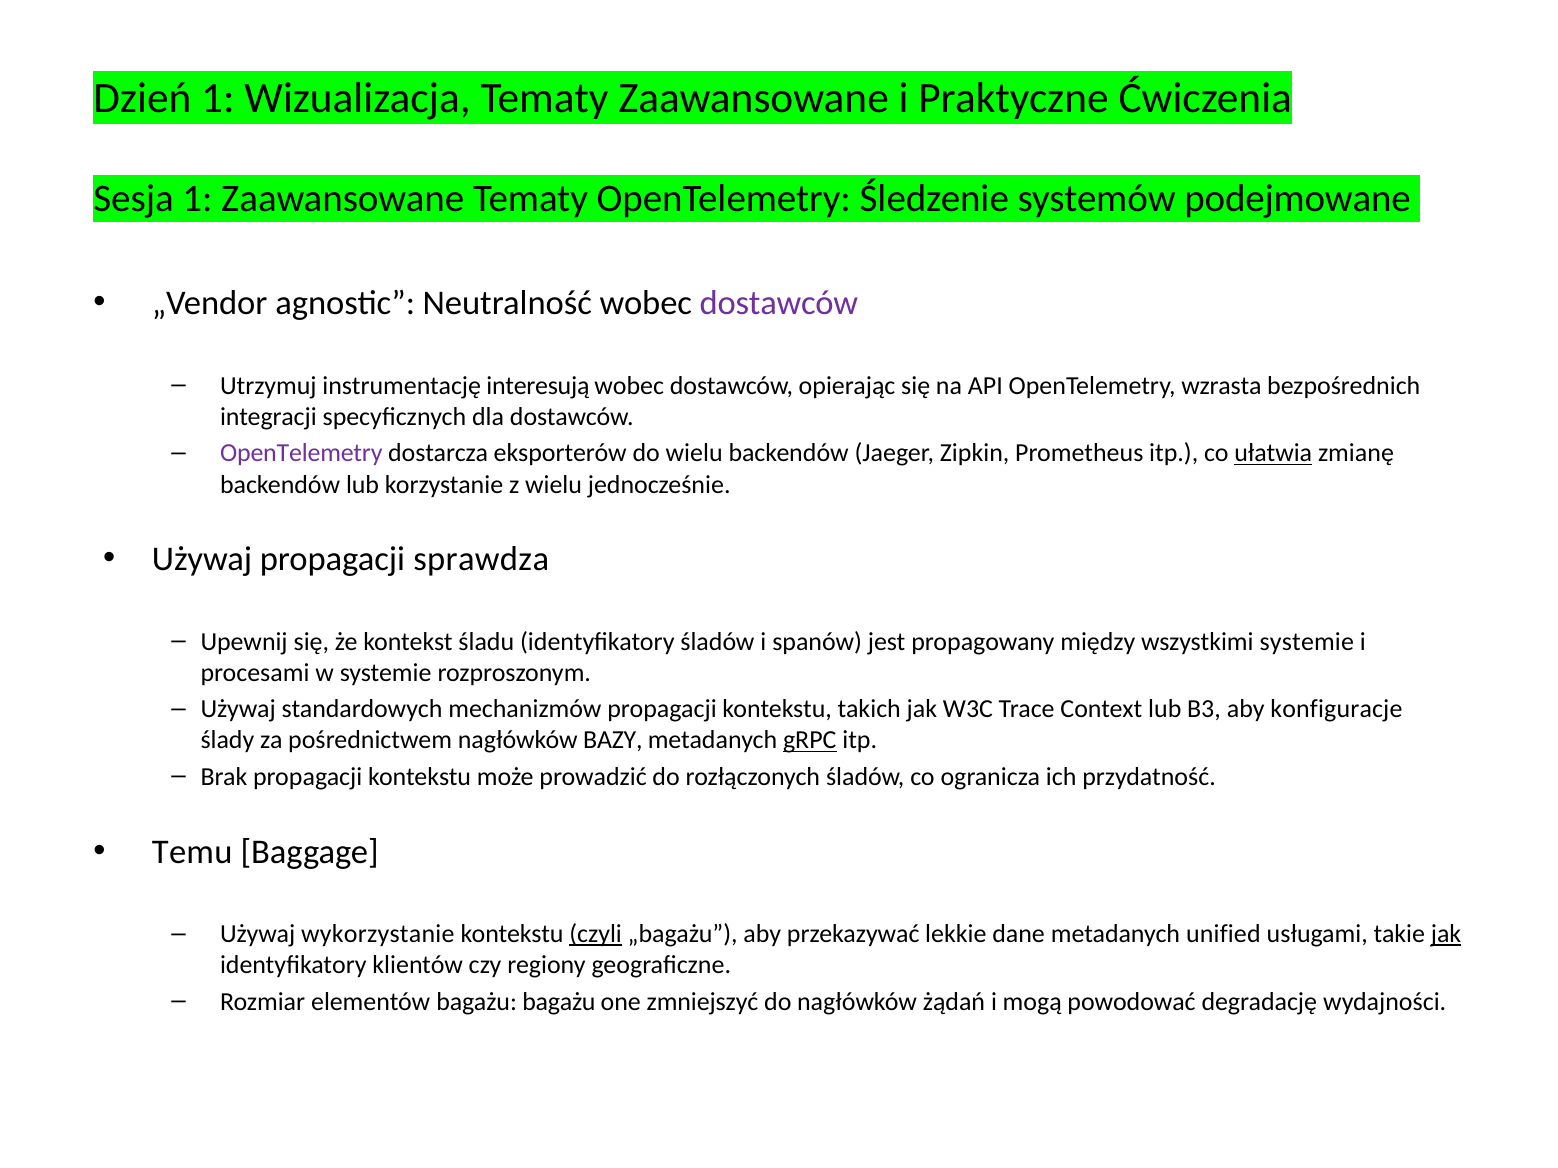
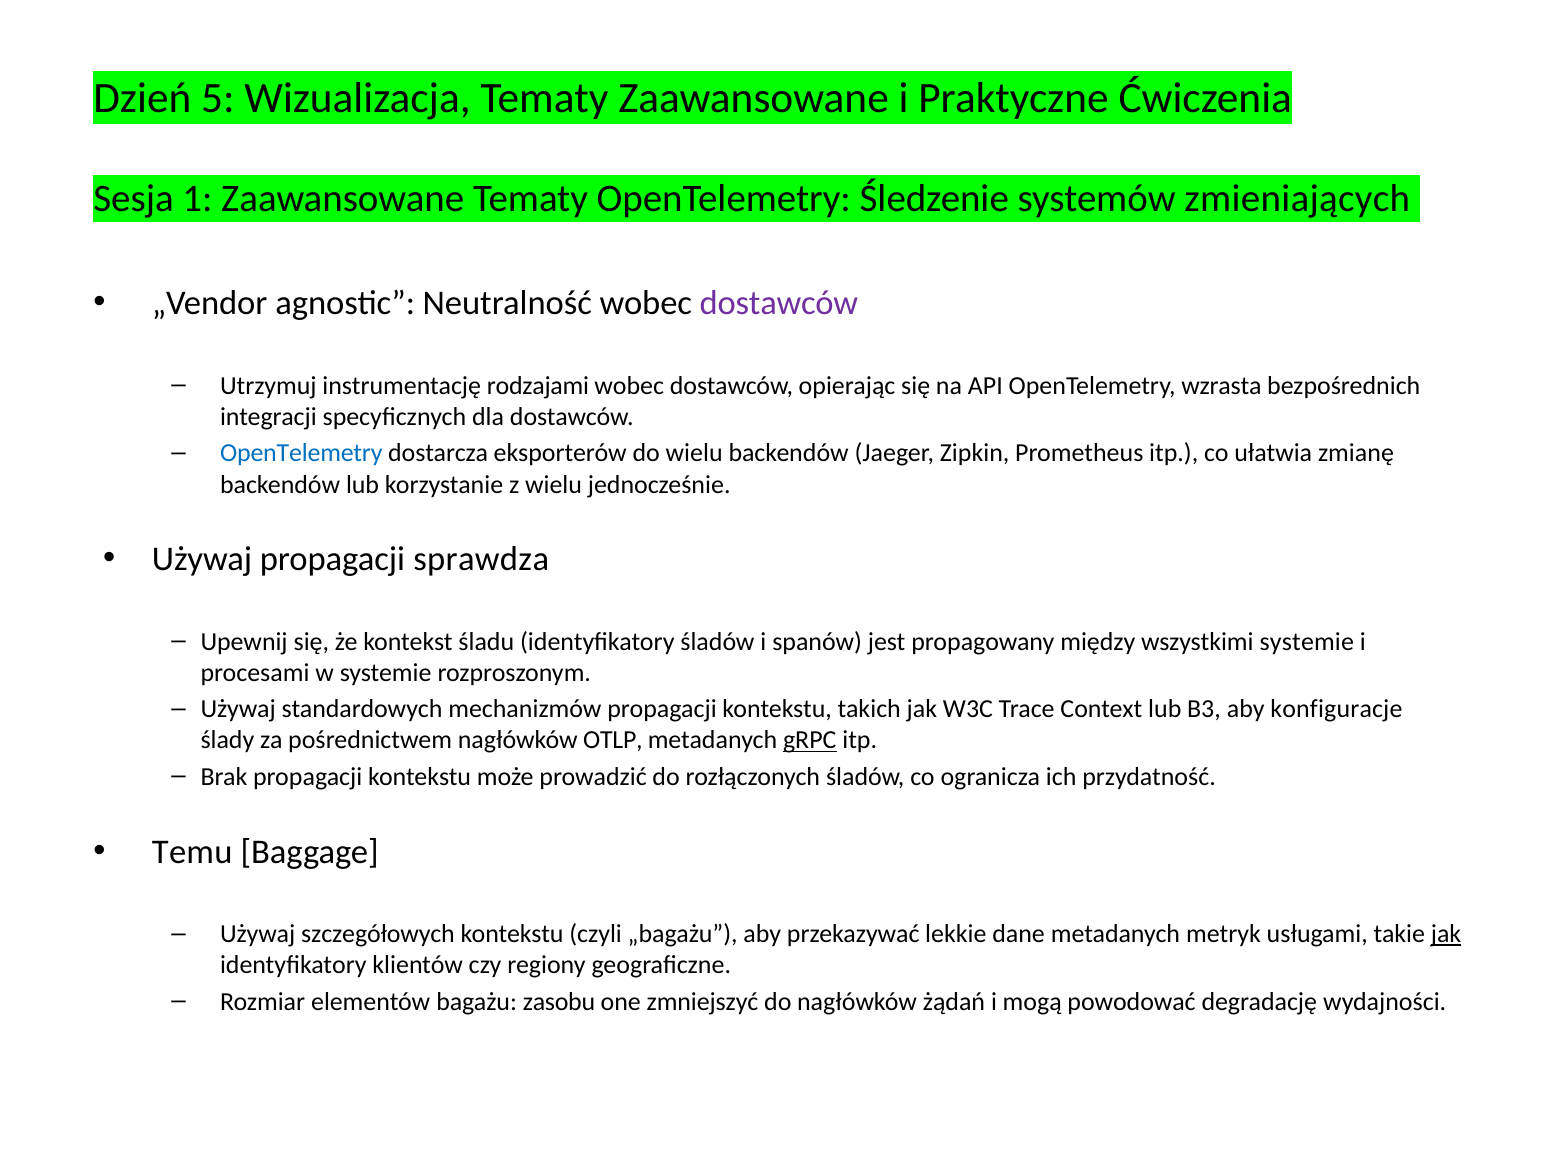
Dzień 1: 1 -> 5
podejmowane: podejmowane -> zmieniających
interesują: interesują -> rodzajami
OpenTelemetry at (301, 454) colour: purple -> blue
ułatwia underline: present -> none
BAZY: BAZY -> OTLP
wykorzystanie: wykorzystanie -> szczegółowych
czyli underline: present -> none
unified: unified -> metryk
bagażu bagażu: bagażu -> zasobu
